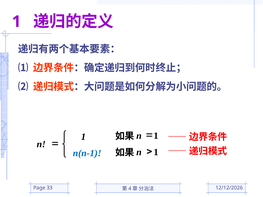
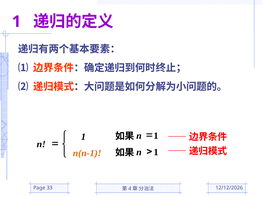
n(n-1 colour: blue -> orange
